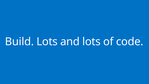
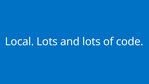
Build: Build -> Local
